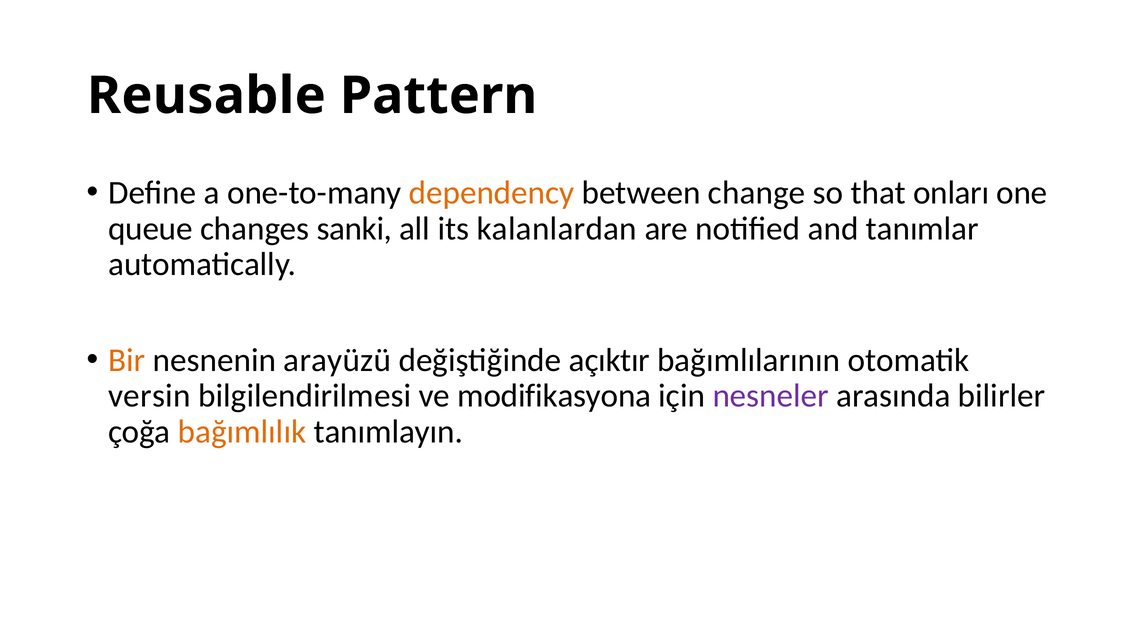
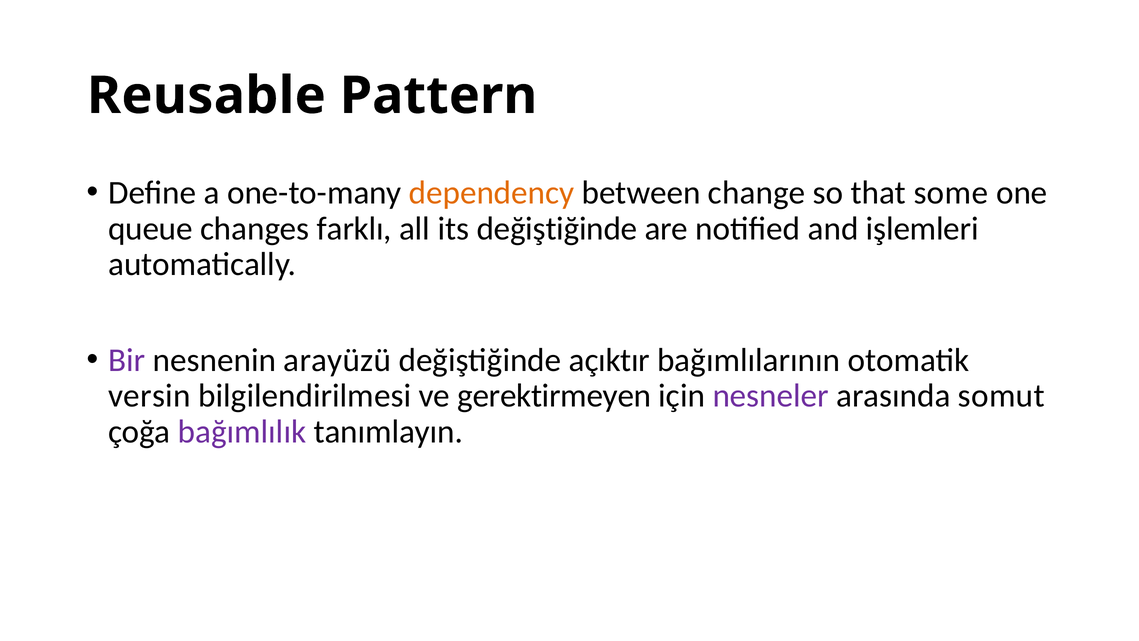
onları: onları -> some
sanki: sanki -> farklı
its kalanlardan: kalanlardan -> değiştiğinde
tanımlar: tanımlar -> işlemleri
Bir colour: orange -> purple
modifikasyona: modifikasyona -> gerektirmeyen
bilirler: bilirler -> somut
bağımlılık colour: orange -> purple
